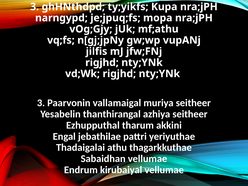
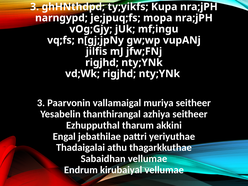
mf;athu: mf;athu -> mf;ingu
